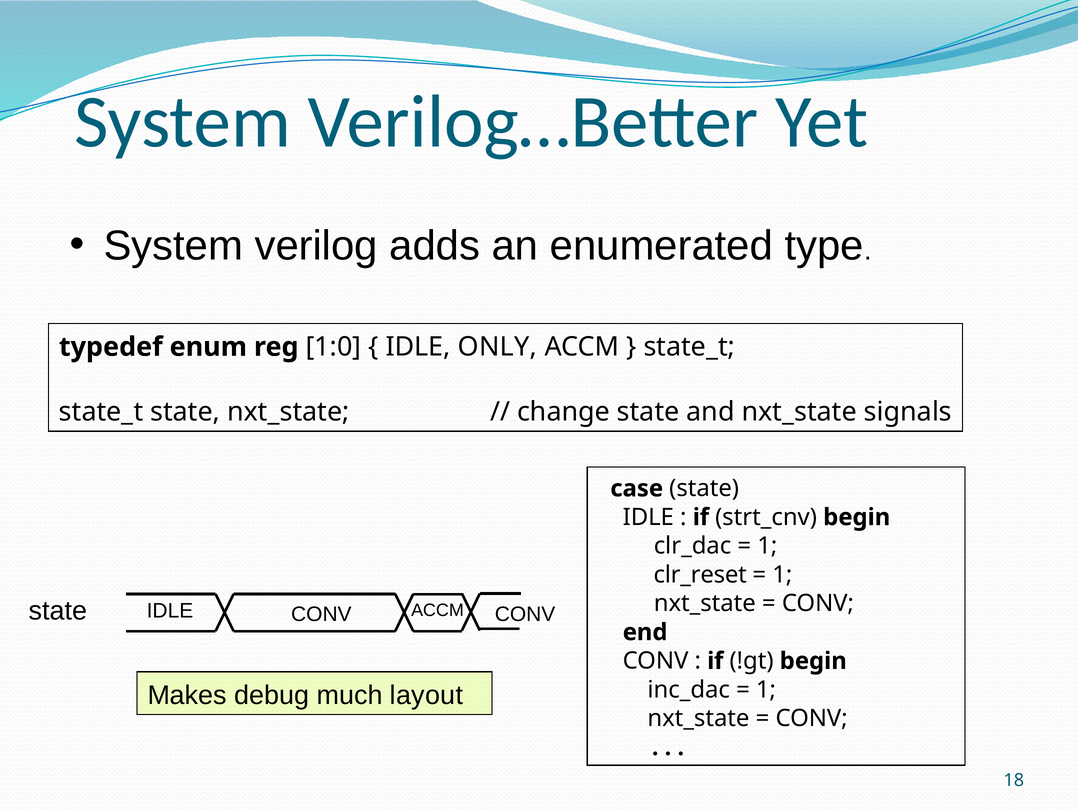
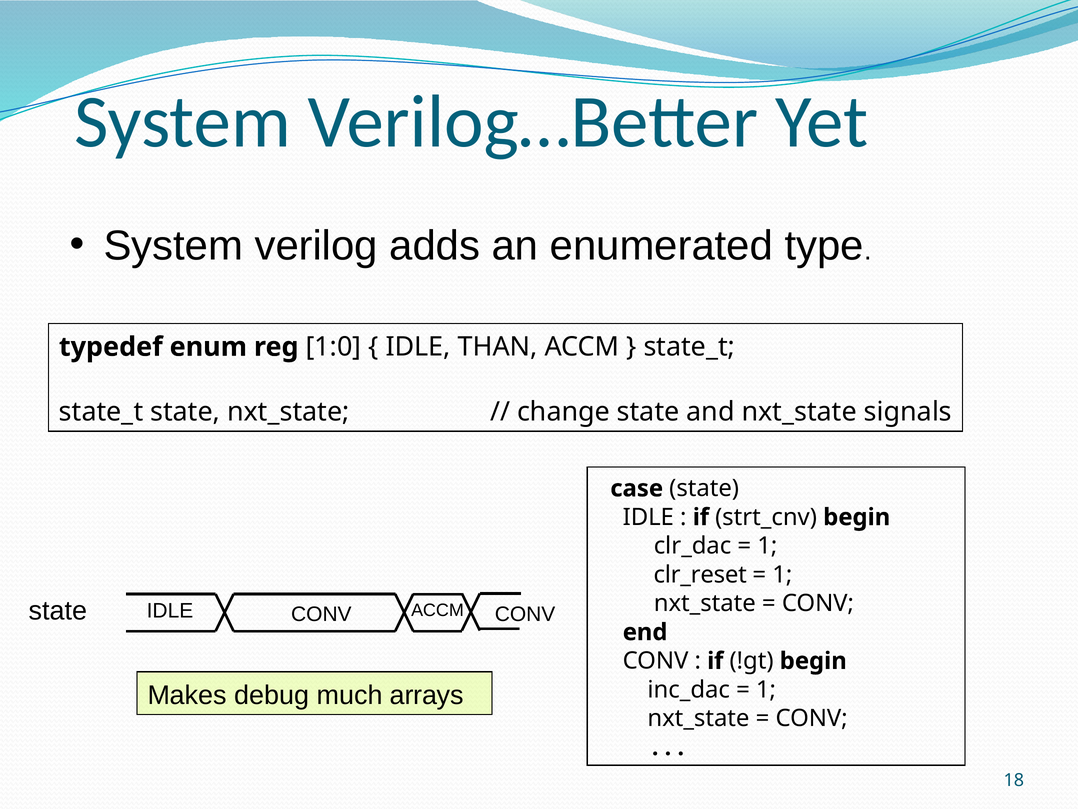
ONLY: ONLY -> THAN
layout: layout -> arrays
